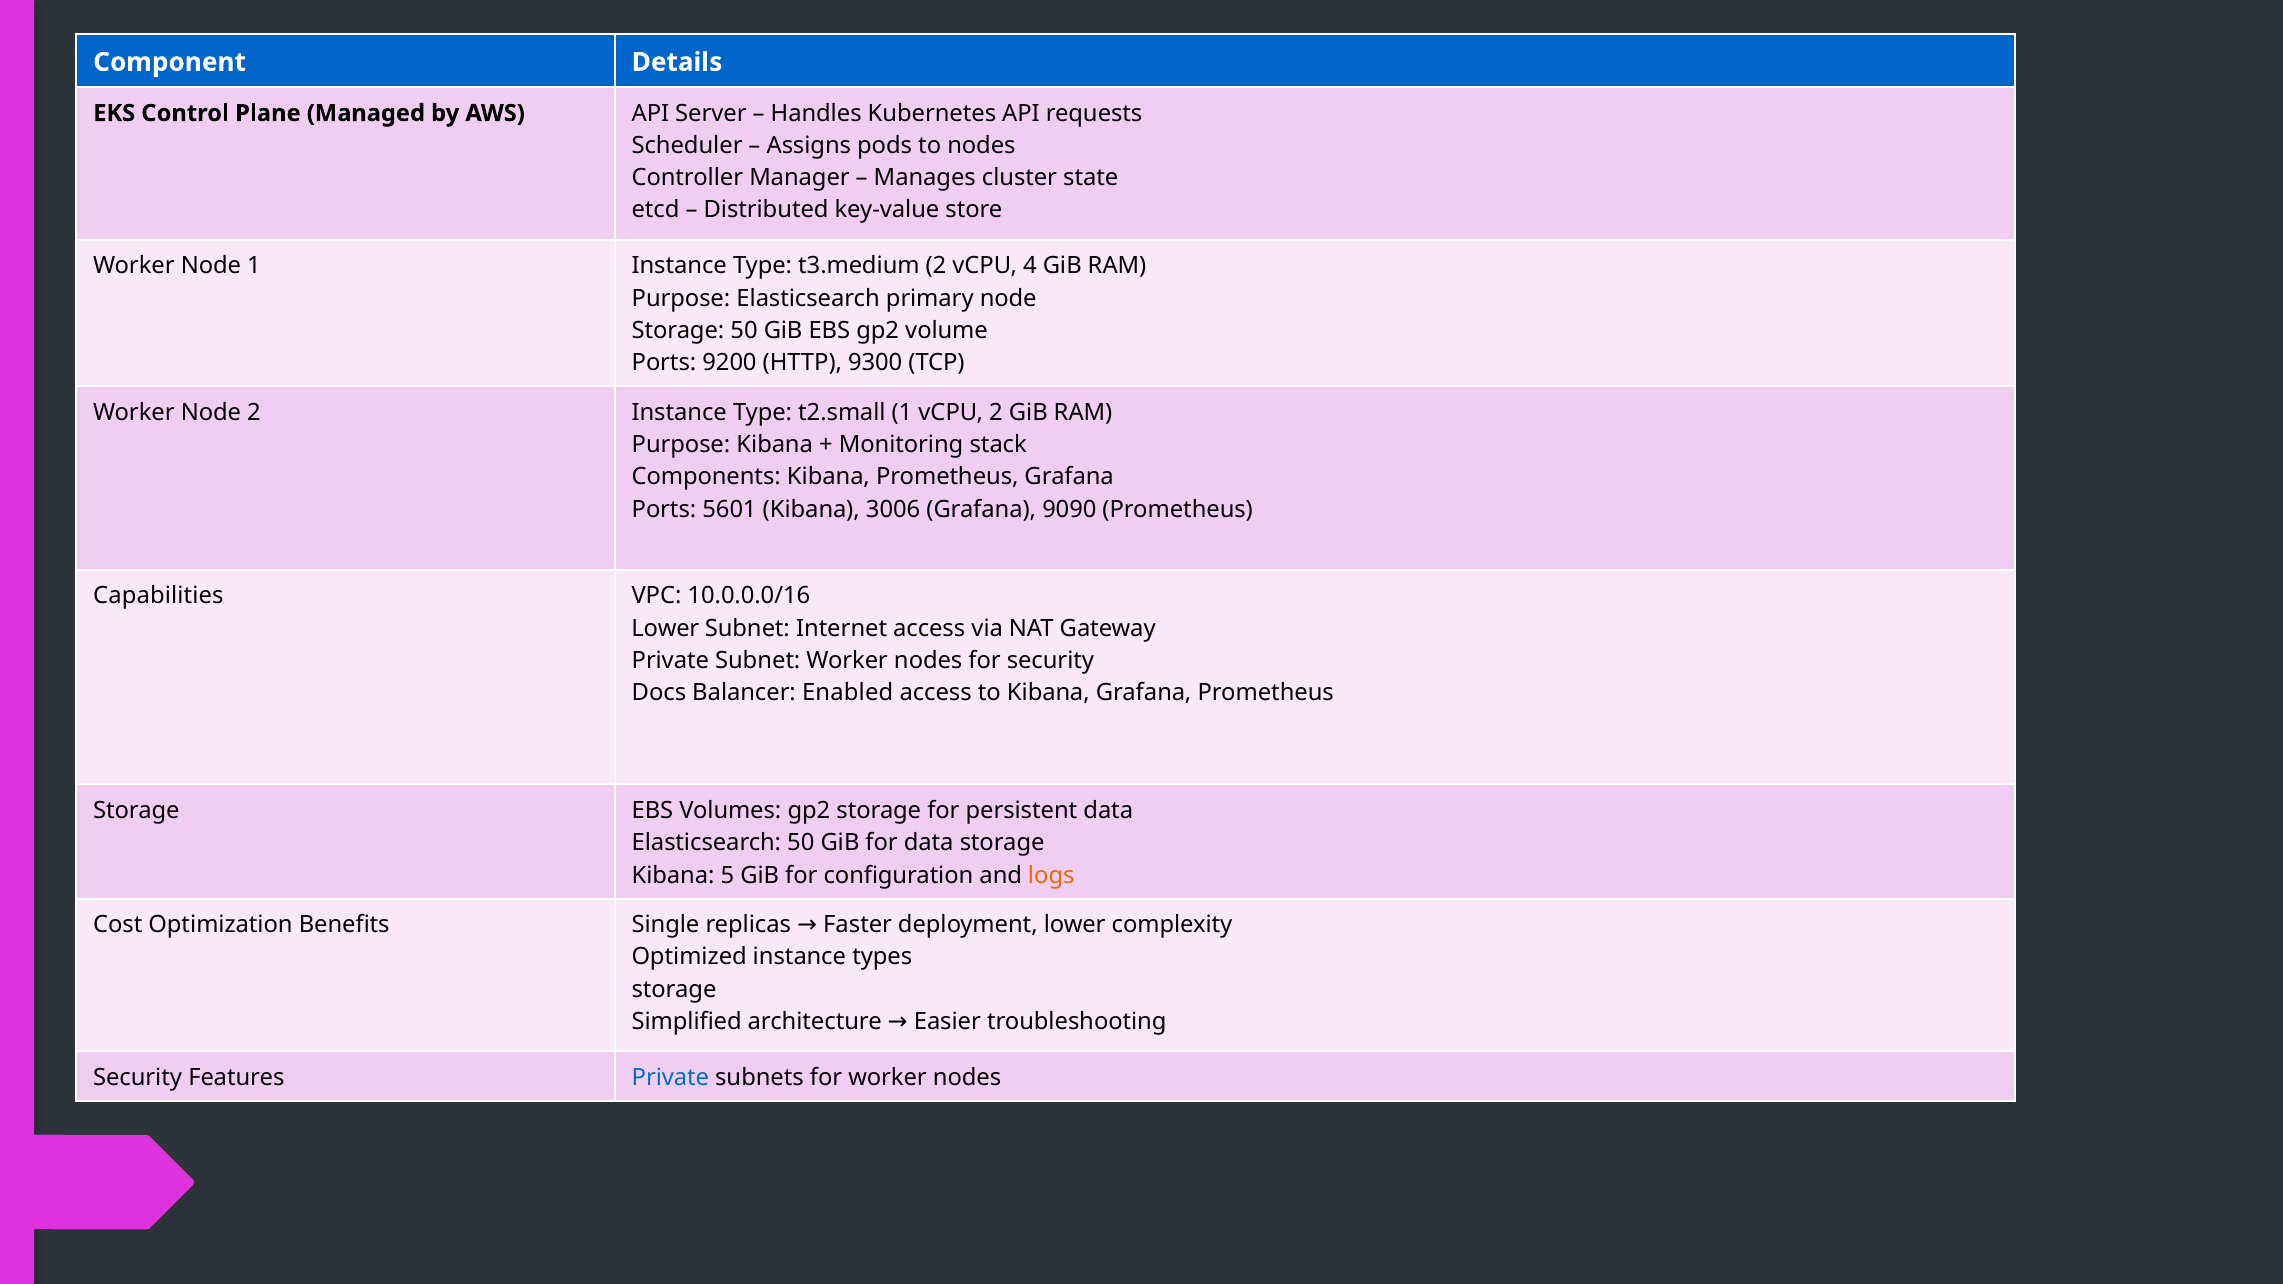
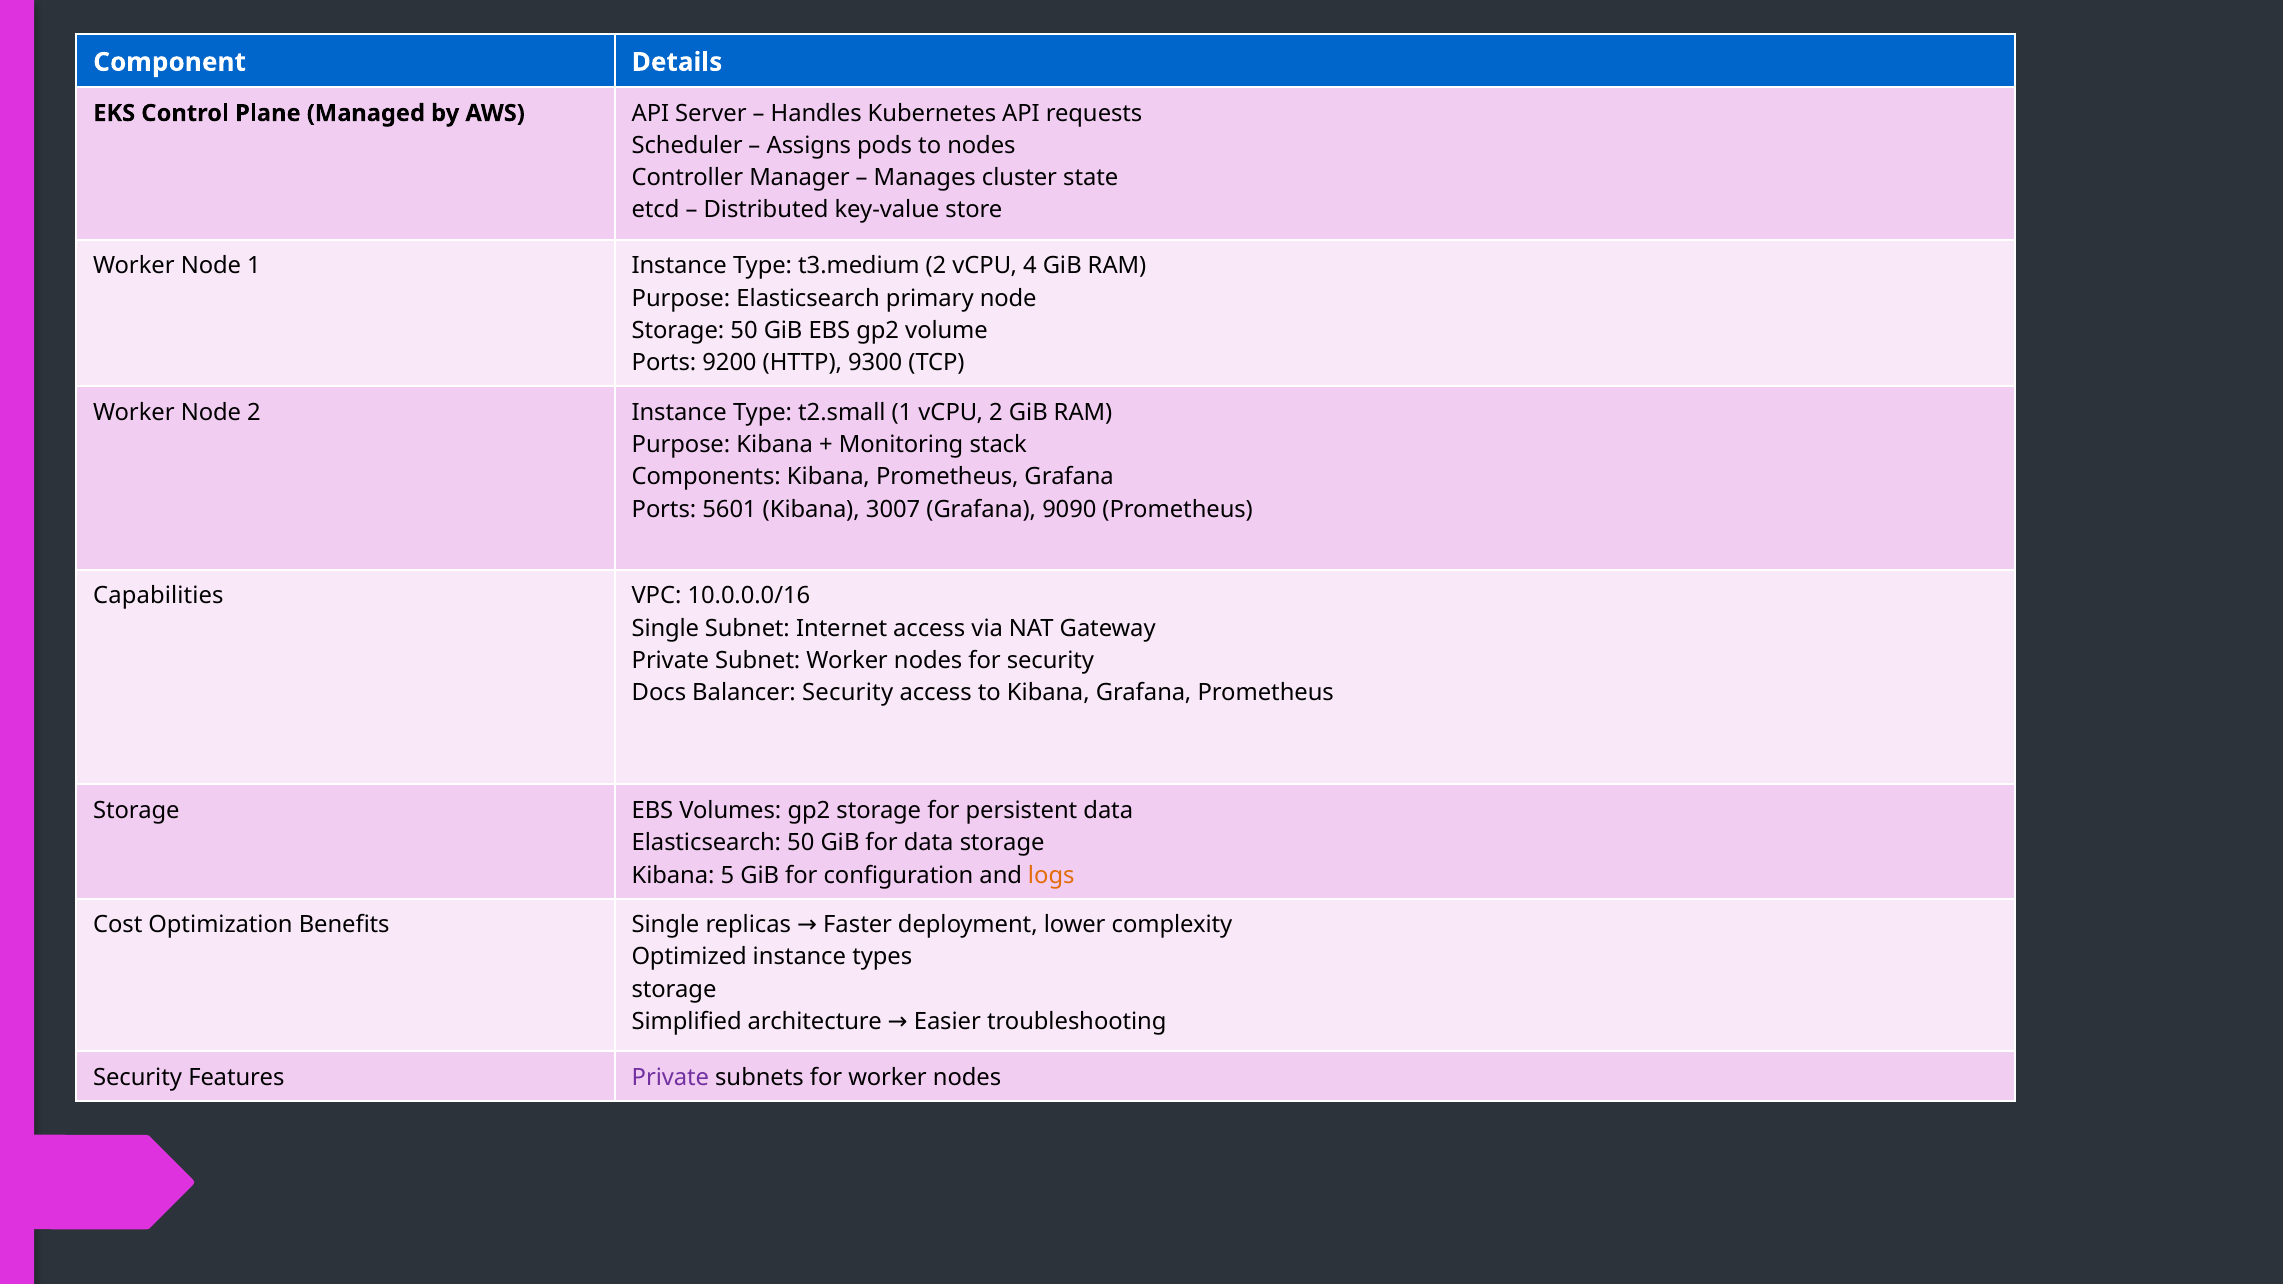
3006: 3006 -> 3007
Lower at (665, 628): Lower -> Single
Balancer Enabled: Enabled -> Security
Private at (670, 1078) colour: blue -> purple
